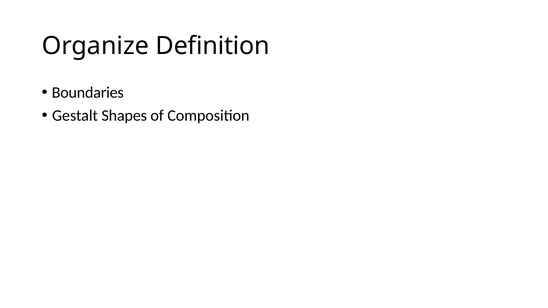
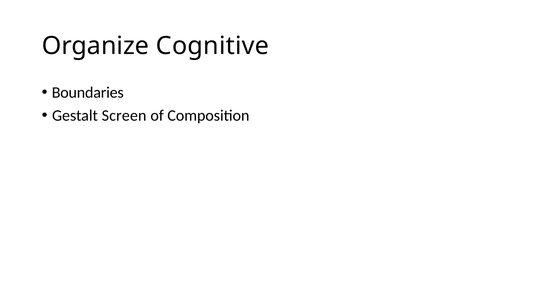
Definition: Definition -> Cognitive
Shapes: Shapes -> Screen
